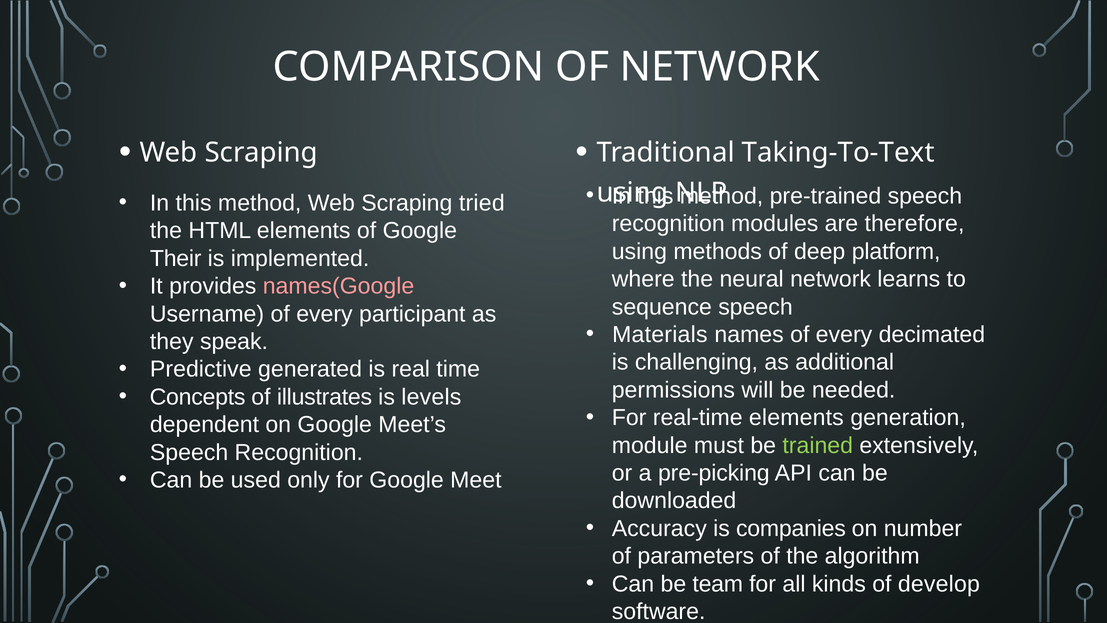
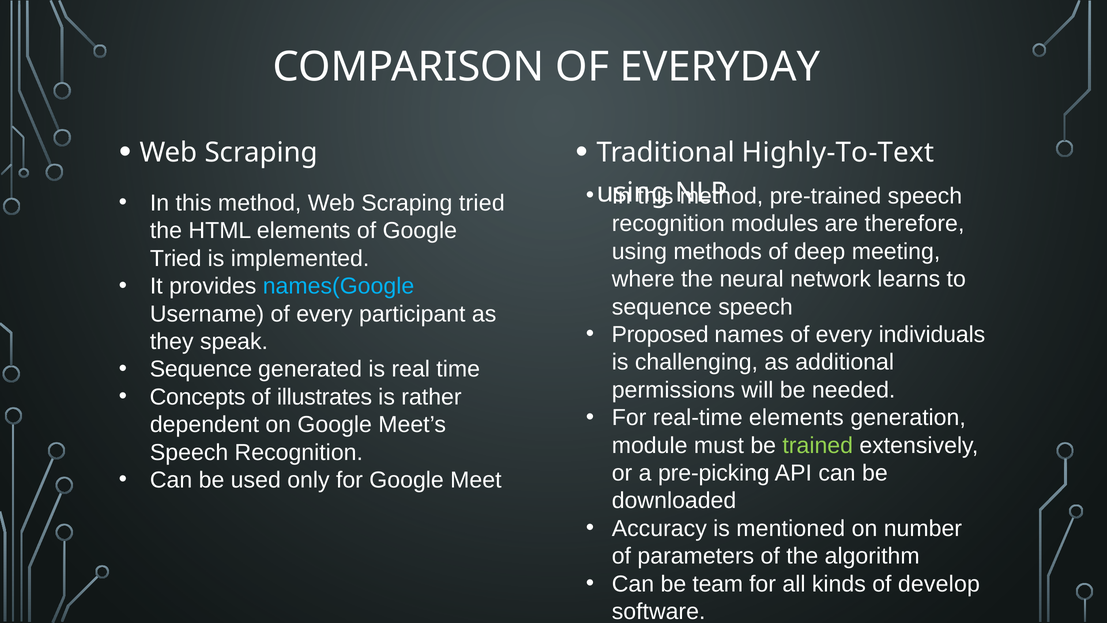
OF NETWORK: NETWORK -> EVERYDAY
Taking-To-Text: Taking-To-Text -> Highly-To-Text
platform: platform -> meeting
Their at (176, 258): Their -> Tried
names(Google colour: pink -> light blue
Materials: Materials -> Proposed
decimated: decimated -> individuals
Predictive at (201, 369): Predictive -> Sequence
levels: levels -> rather
companies: companies -> mentioned
